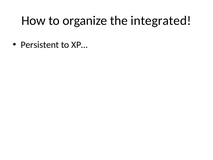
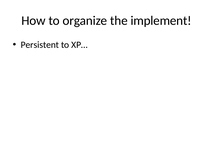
integrated: integrated -> implement
